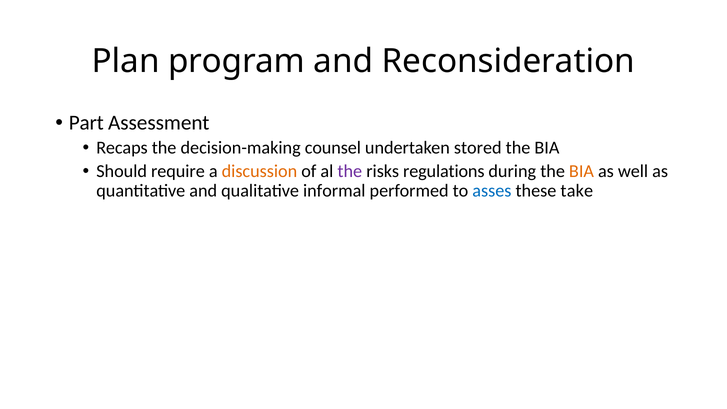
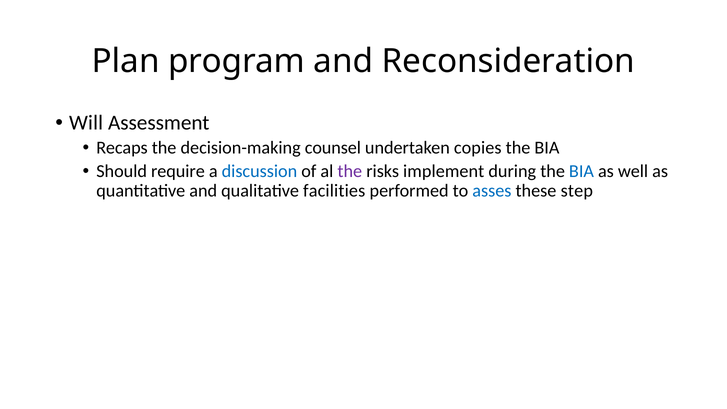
Part: Part -> Will
stored: stored -> copies
discussion colour: orange -> blue
regulations: regulations -> implement
BIA at (581, 171) colour: orange -> blue
informal: informal -> facilities
take: take -> step
